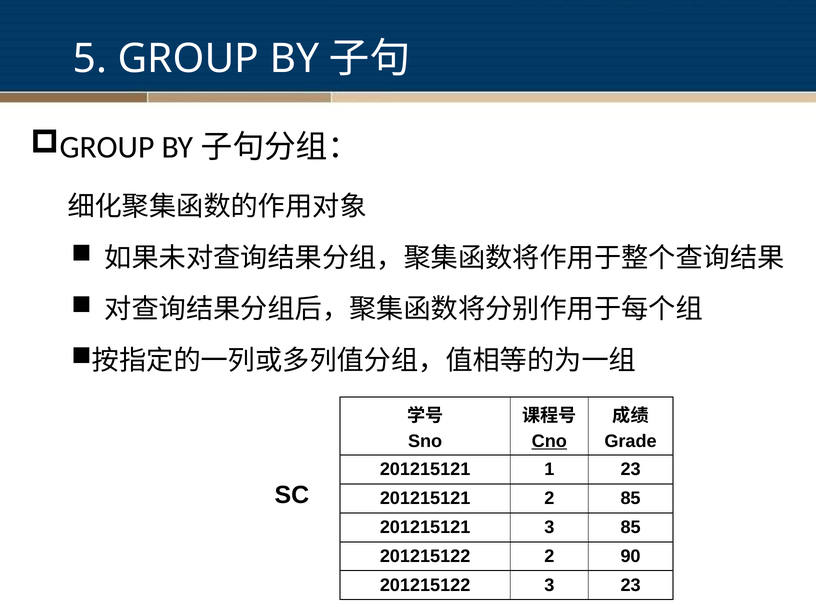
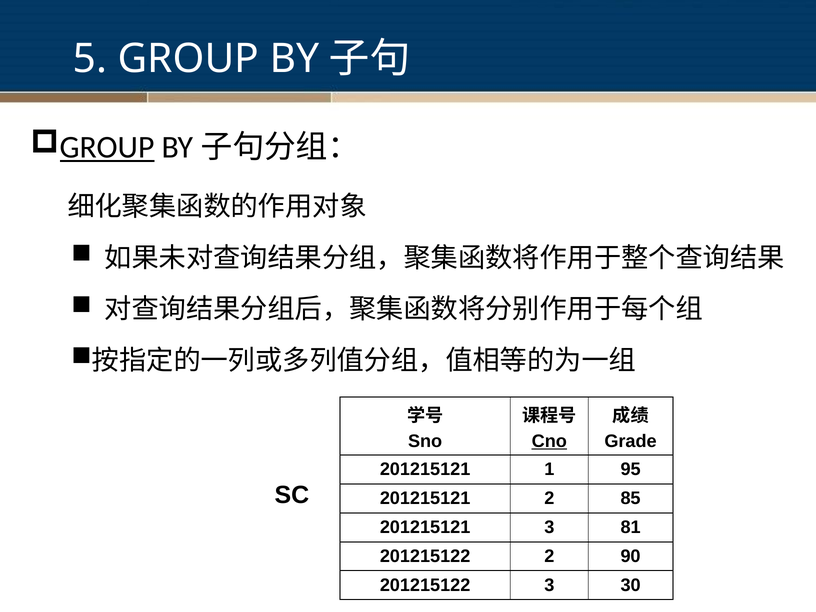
GROUP at (107, 147) underline: none -> present
1 23: 23 -> 95
3 85: 85 -> 81
3 23: 23 -> 30
